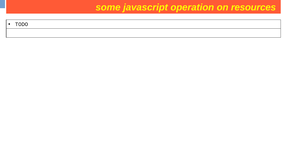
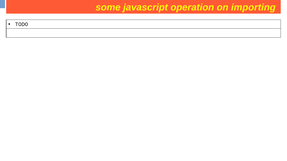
resources: resources -> importing
